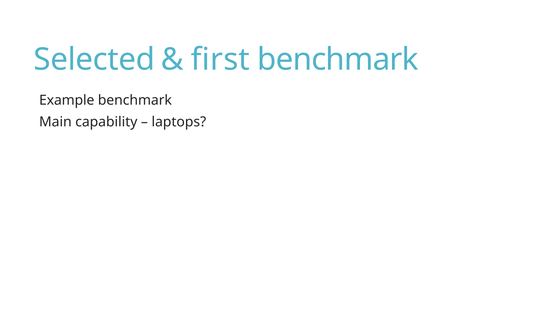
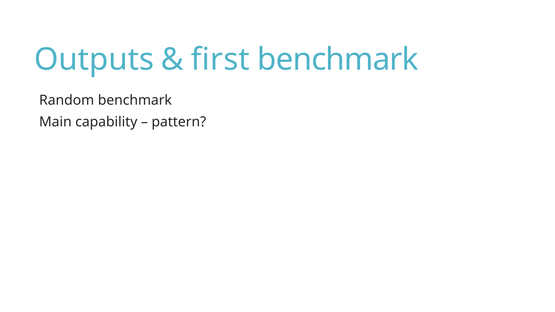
Selected: Selected -> Outputs
Example: Example -> Random
laptops: laptops -> pattern
